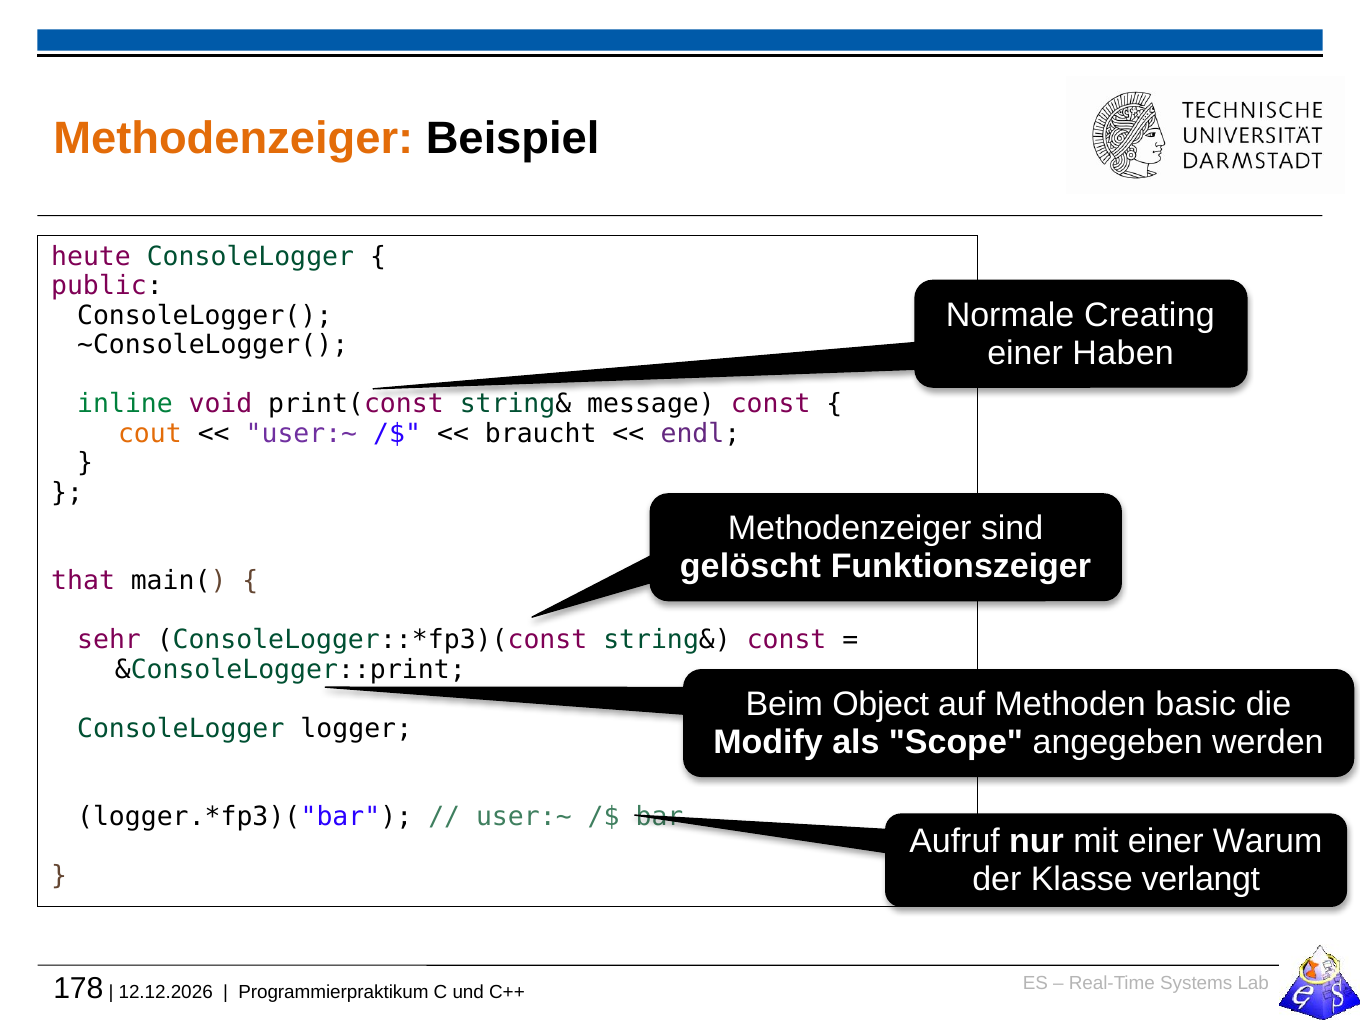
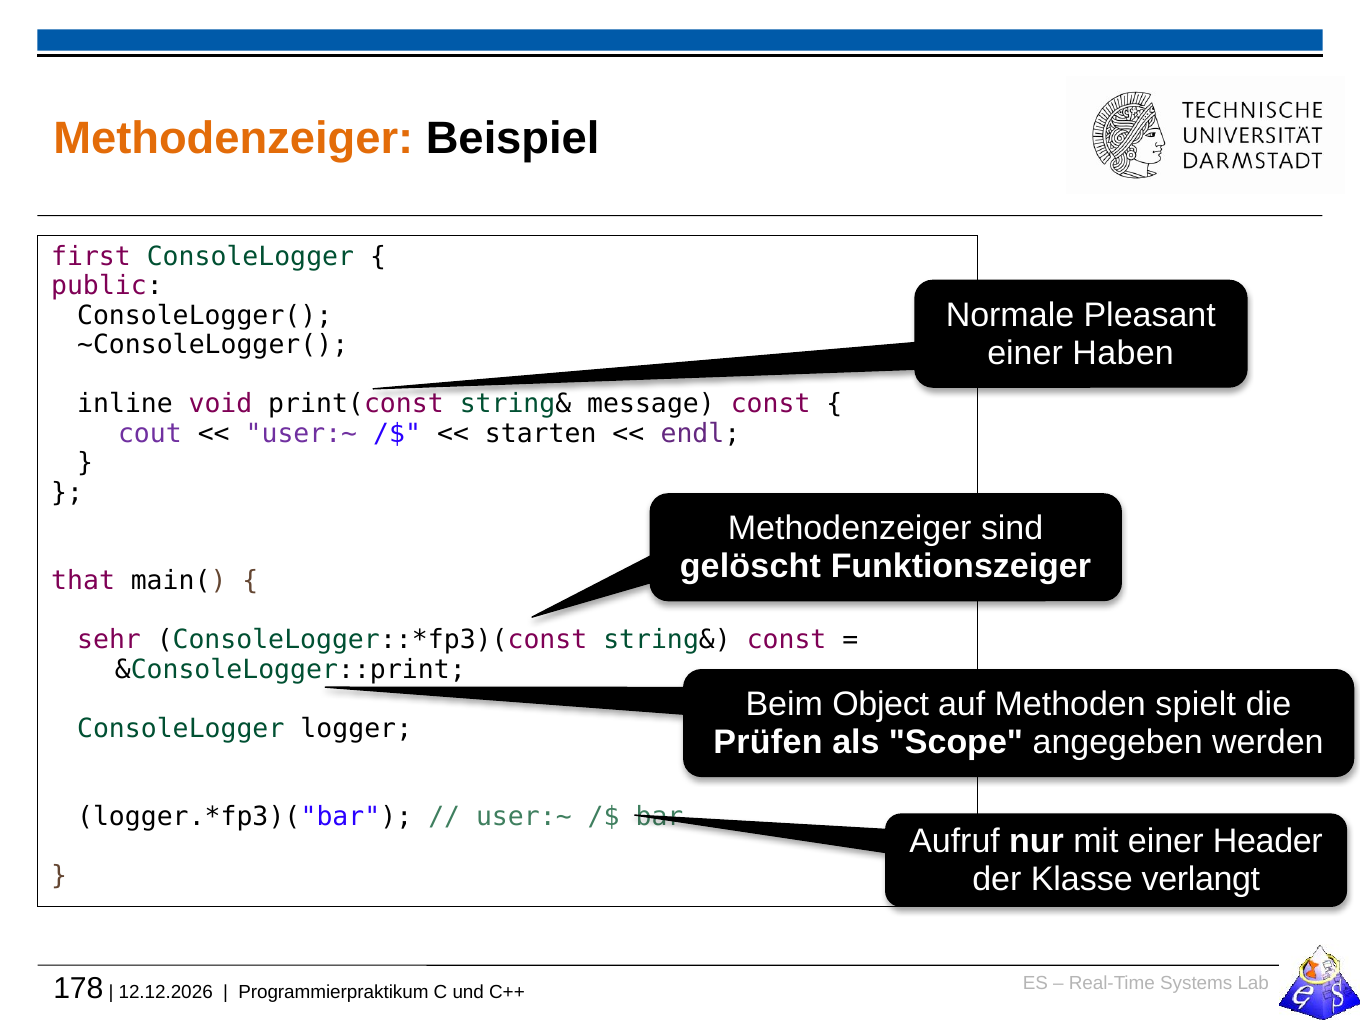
heute: heute -> first
Creating: Creating -> Pleasant
inline colour: green -> black
cout colour: orange -> purple
braucht: braucht -> starten
basic: basic -> spielt
Modify: Modify -> Prüfen
Warum: Warum -> Header
